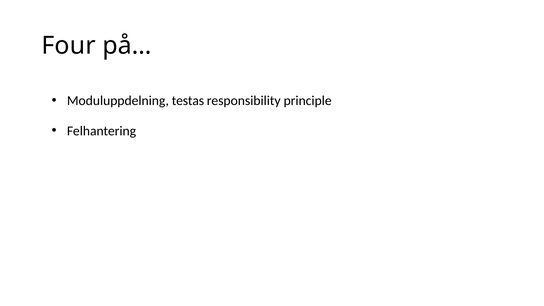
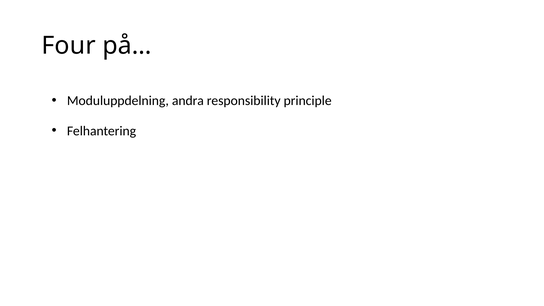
testas: testas -> andra
